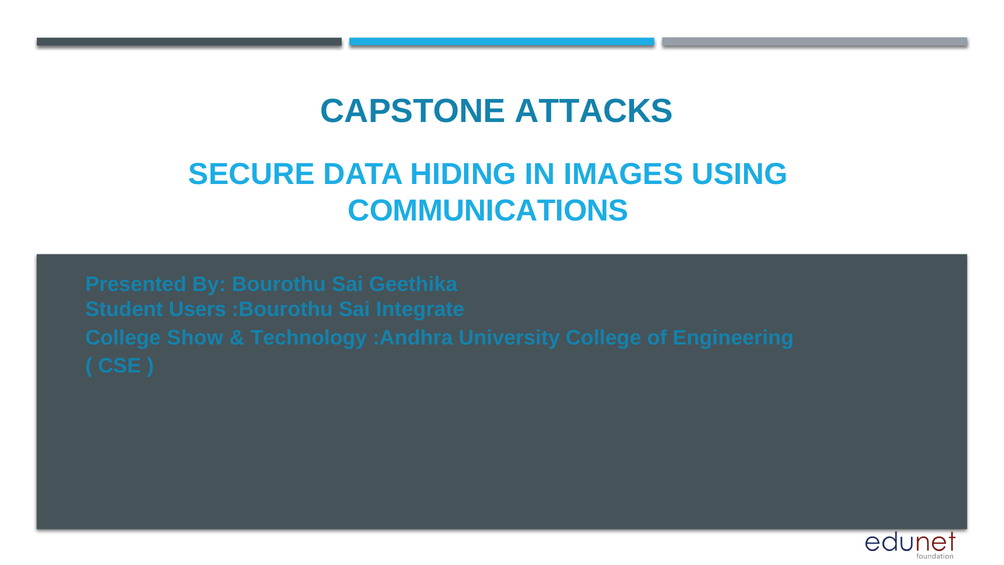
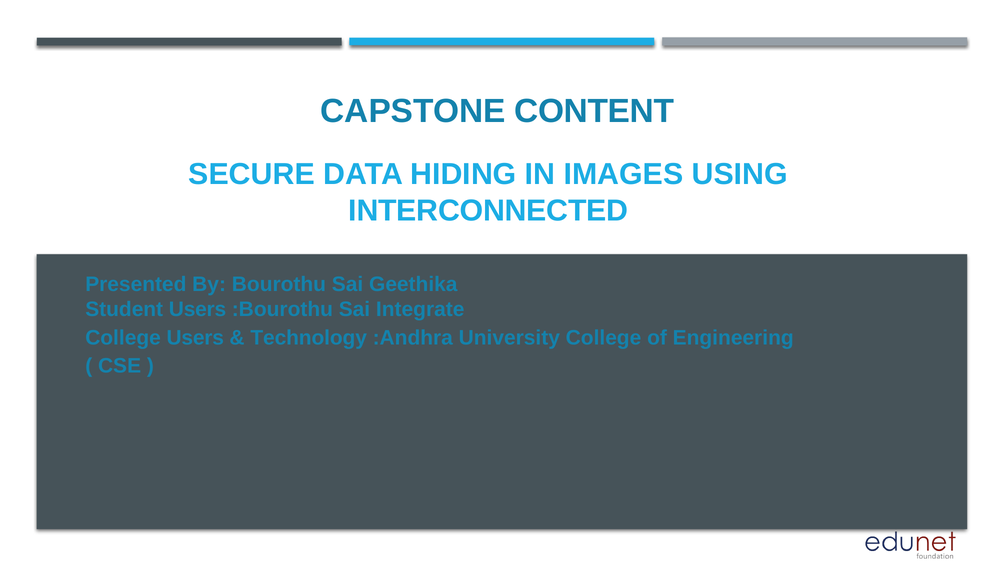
ATTACKS: ATTACKS -> CONTENT
COMMUNICATIONS: COMMUNICATIONS -> INTERCONNECTED
College Show: Show -> Users
